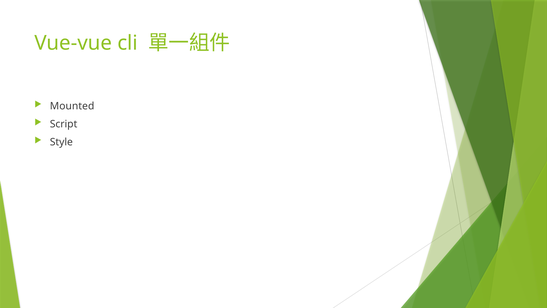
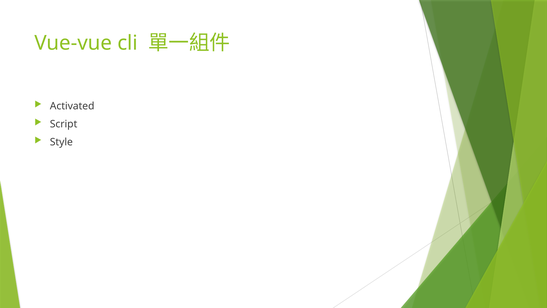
Mounted: Mounted -> Activated
